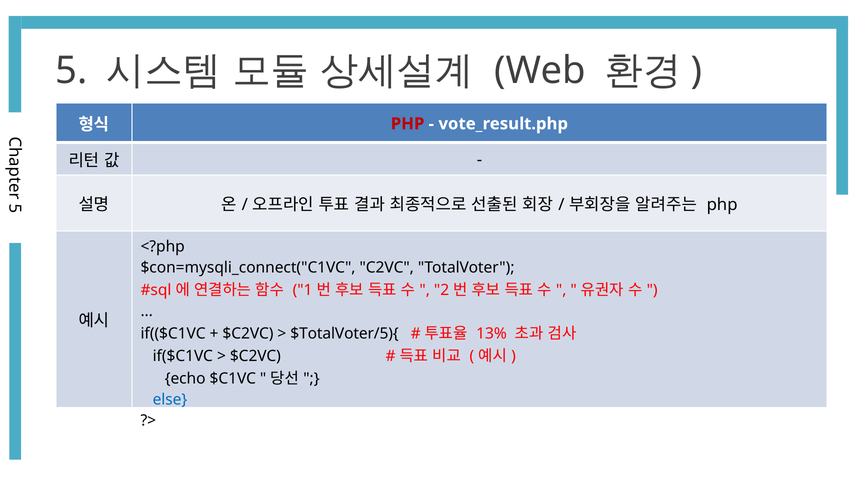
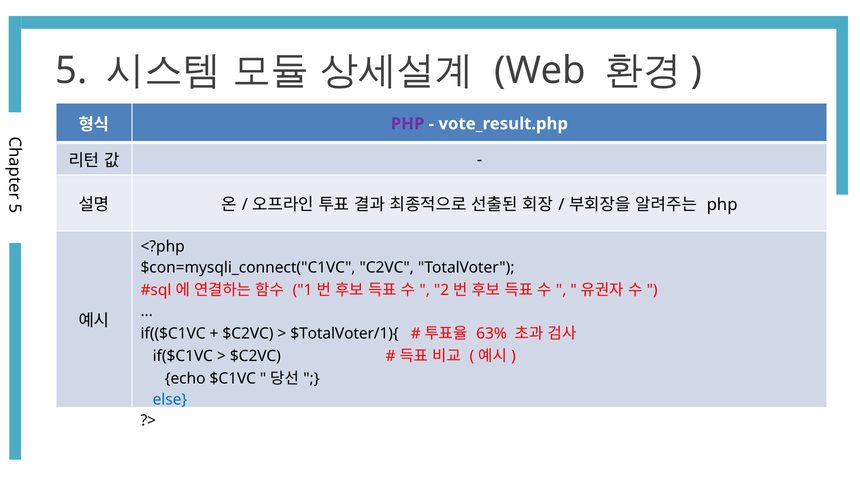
PHP at (408, 124) colour: red -> purple
$TotalVoter/5){: $TotalVoter/5){ -> $TotalVoter/1){
13%: 13% -> 63%
